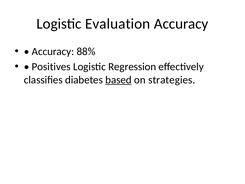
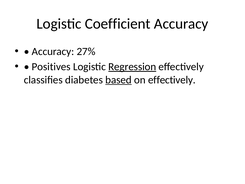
Evaluation: Evaluation -> Coefficient
88%: 88% -> 27%
Regression underline: none -> present
on strategies: strategies -> effectively
